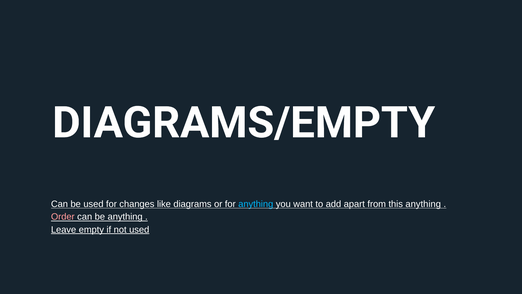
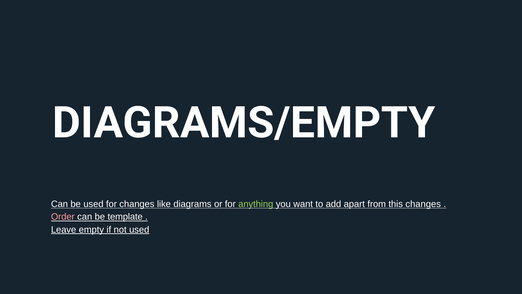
anything at (256, 204) colour: light blue -> light green
this anything: anything -> changes
be anything: anything -> template
